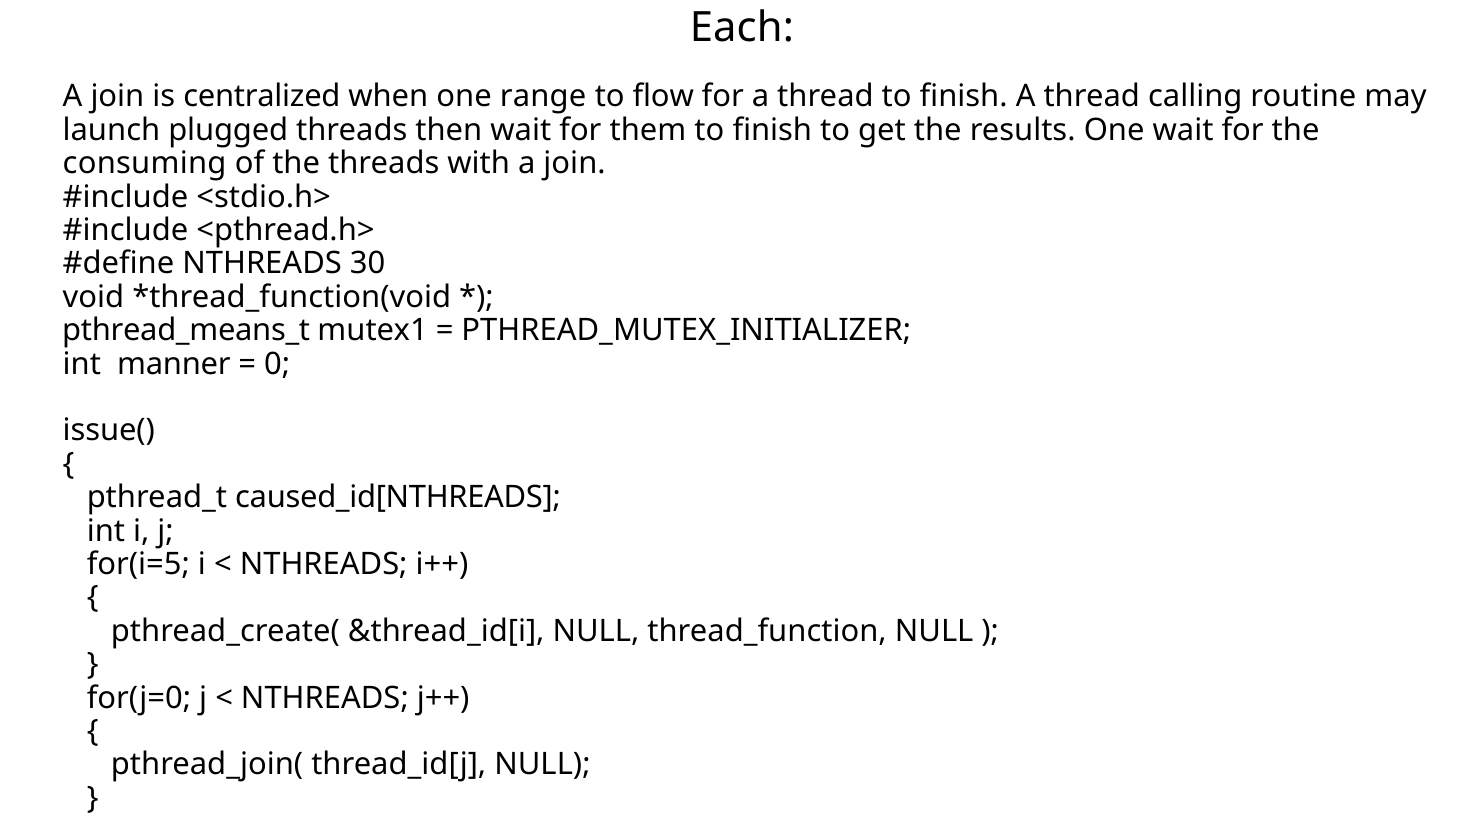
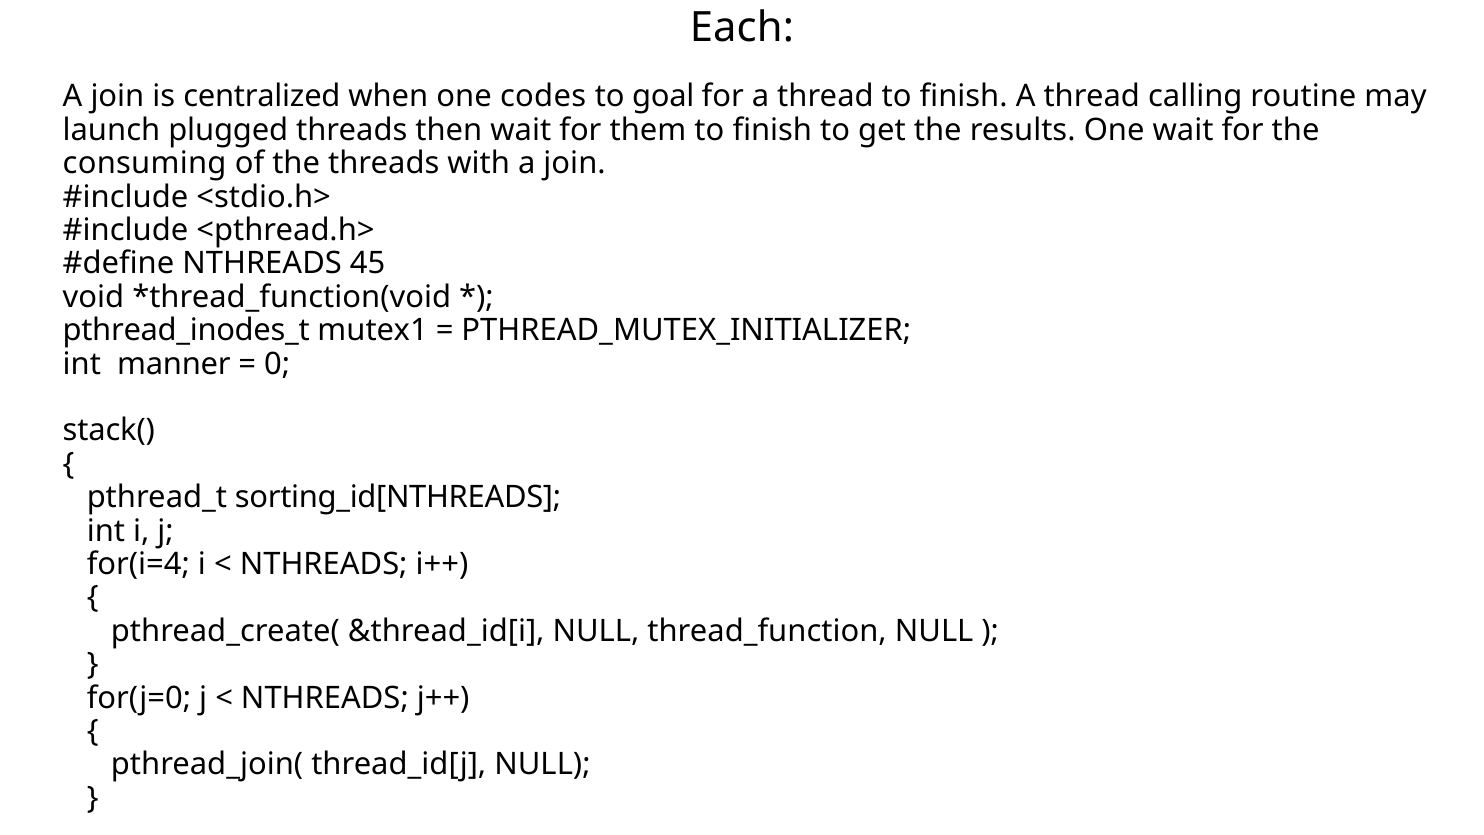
range: range -> codes
flow: flow -> goal
30: 30 -> 45
pthread_means_t: pthread_means_t -> pthread_inodes_t
issue(: issue( -> stack(
caused_id[NTHREADS: caused_id[NTHREADS -> sorting_id[NTHREADS
for(i=5: for(i=5 -> for(i=4
